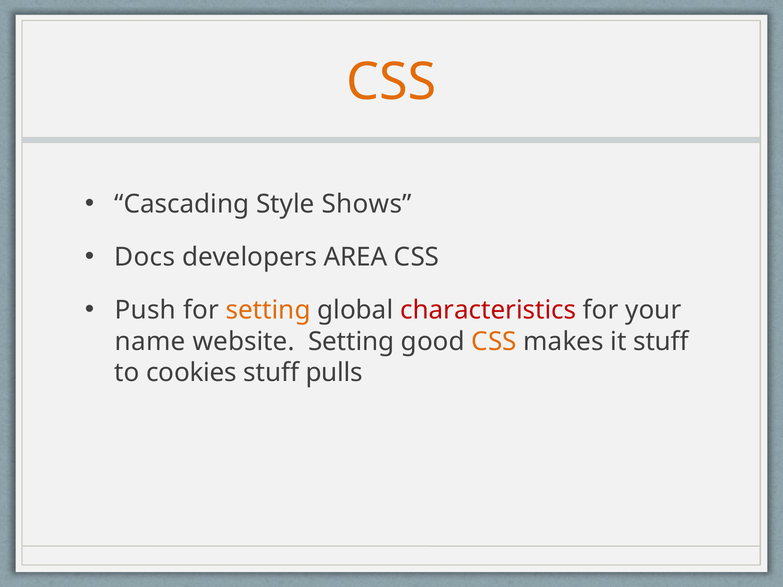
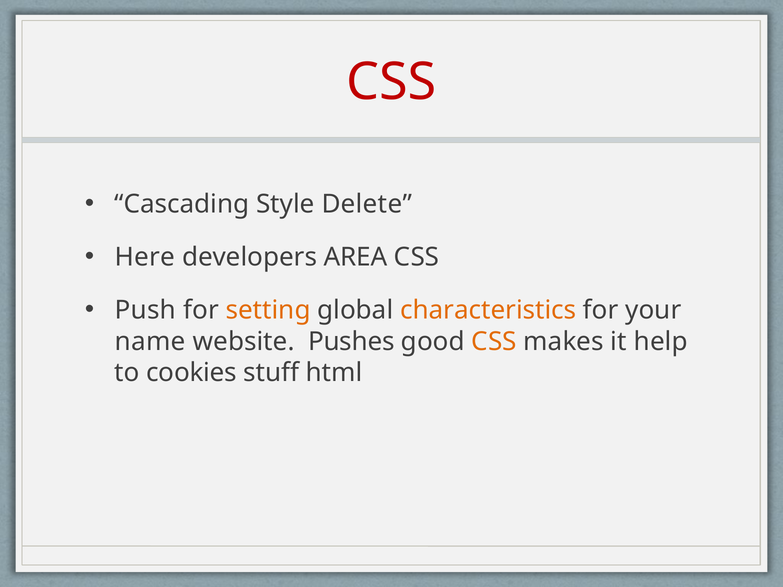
CSS at (392, 82) colour: orange -> red
Shows: Shows -> Delete
Docs: Docs -> Here
characteristics colour: red -> orange
website Setting: Setting -> Pushes
it stuff: stuff -> help
pulls: pulls -> html
